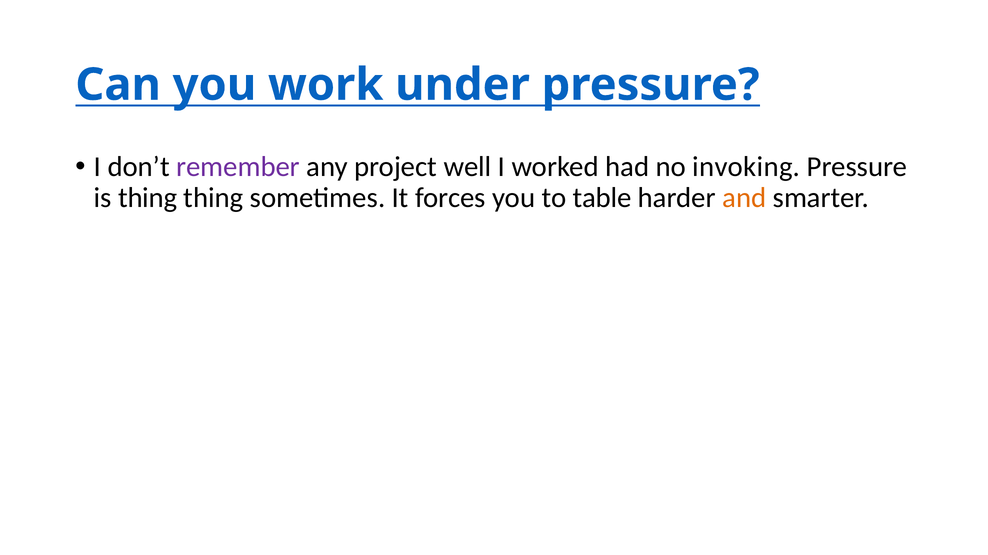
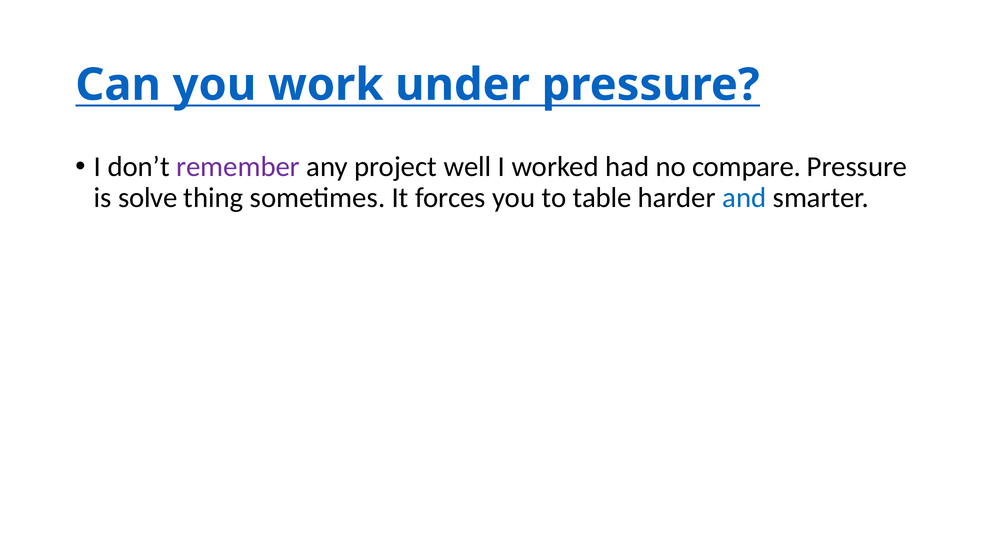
invoking: invoking -> compare
is thing: thing -> solve
and colour: orange -> blue
